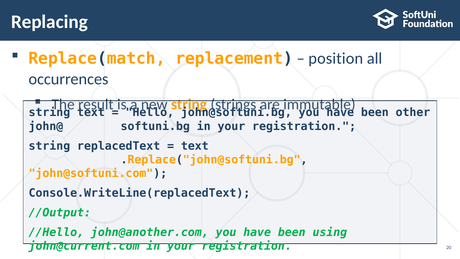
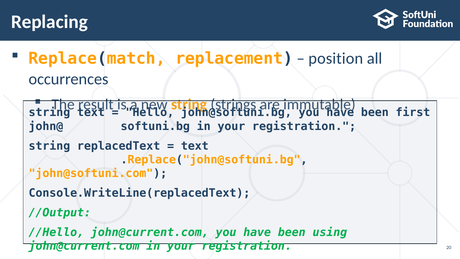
other: other -> first
//Hello john@another.com: john@another.com -> john@current.com
